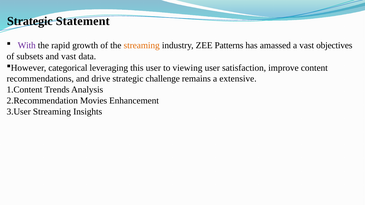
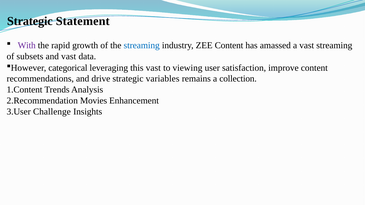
streaming at (142, 46) colour: orange -> blue
ZEE Patterns: Patterns -> Content
vast objectives: objectives -> streaming
this user: user -> vast
challenge: challenge -> variables
extensive: extensive -> collection
Streaming at (52, 112): Streaming -> Challenge
